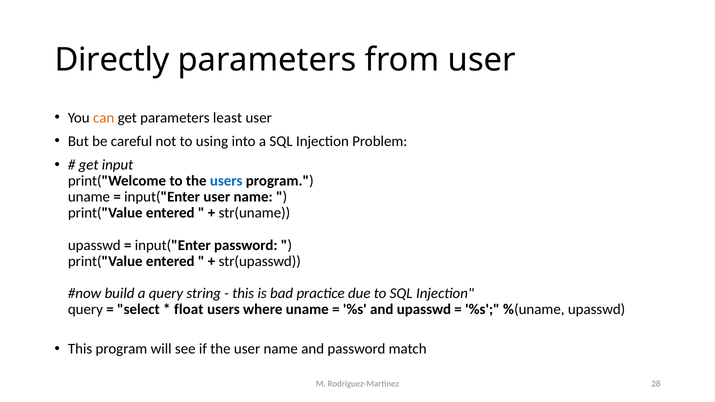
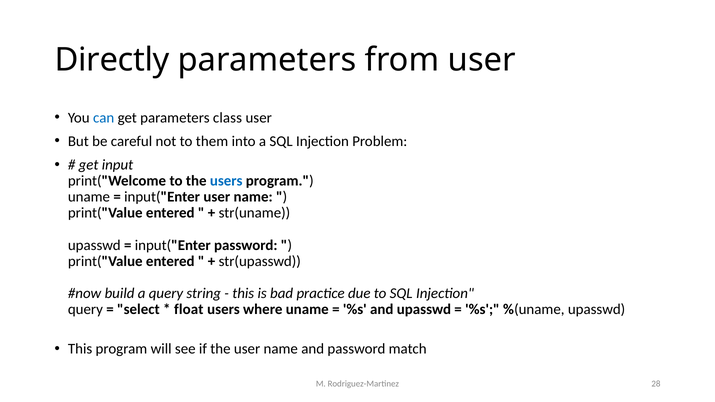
can colour: orange -> blue
least: least -> class
using: using -> them
